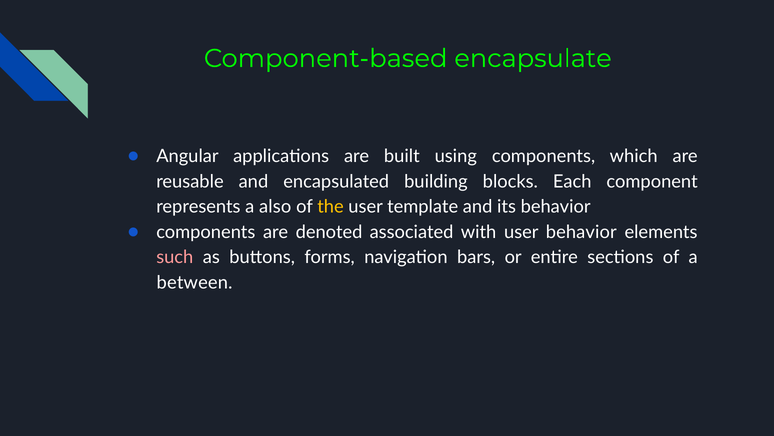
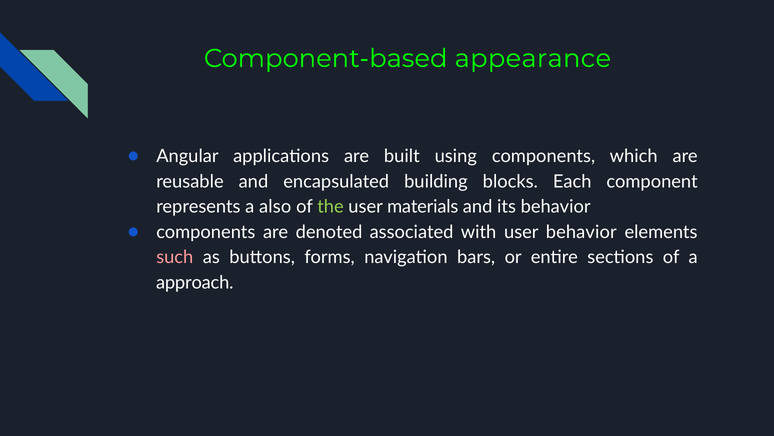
encapsulate: encapsulate -> appearance
the colour: yellow -> light green
template: template -> materials
between: between -> approach
